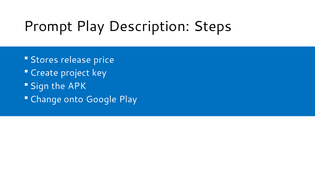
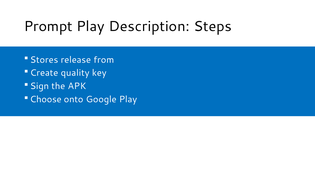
price: price -> from
project: project -> quality
Change: Change -> Choose
